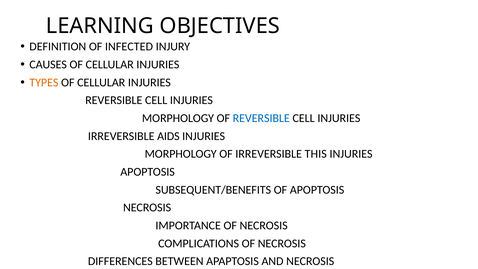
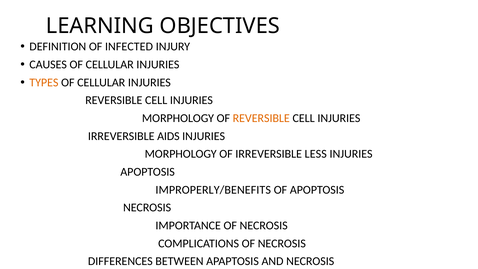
REVERSIBLE at (261, 118) colour: blue -> orange
THIS: THIS -> LESS
SUBSEQUENT/BENEFITS: SUBSEQUENT/BENEFITS -> IMPROPERLY/BENEFITS
